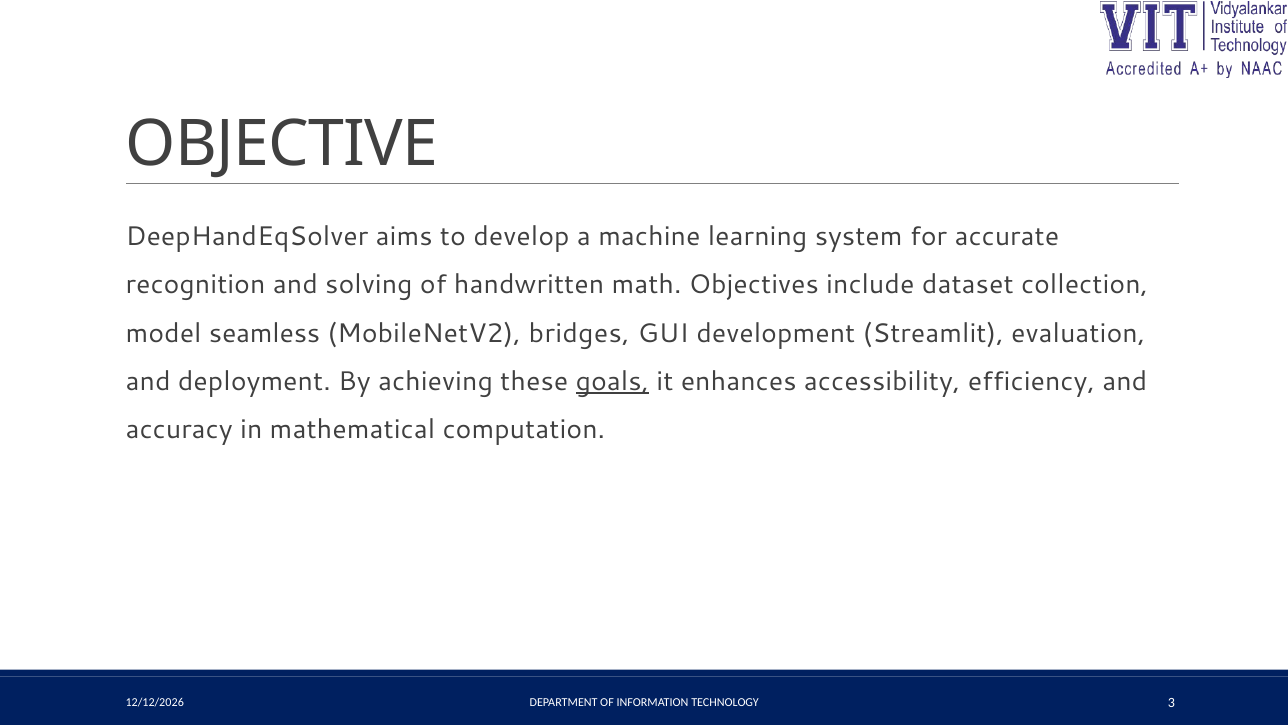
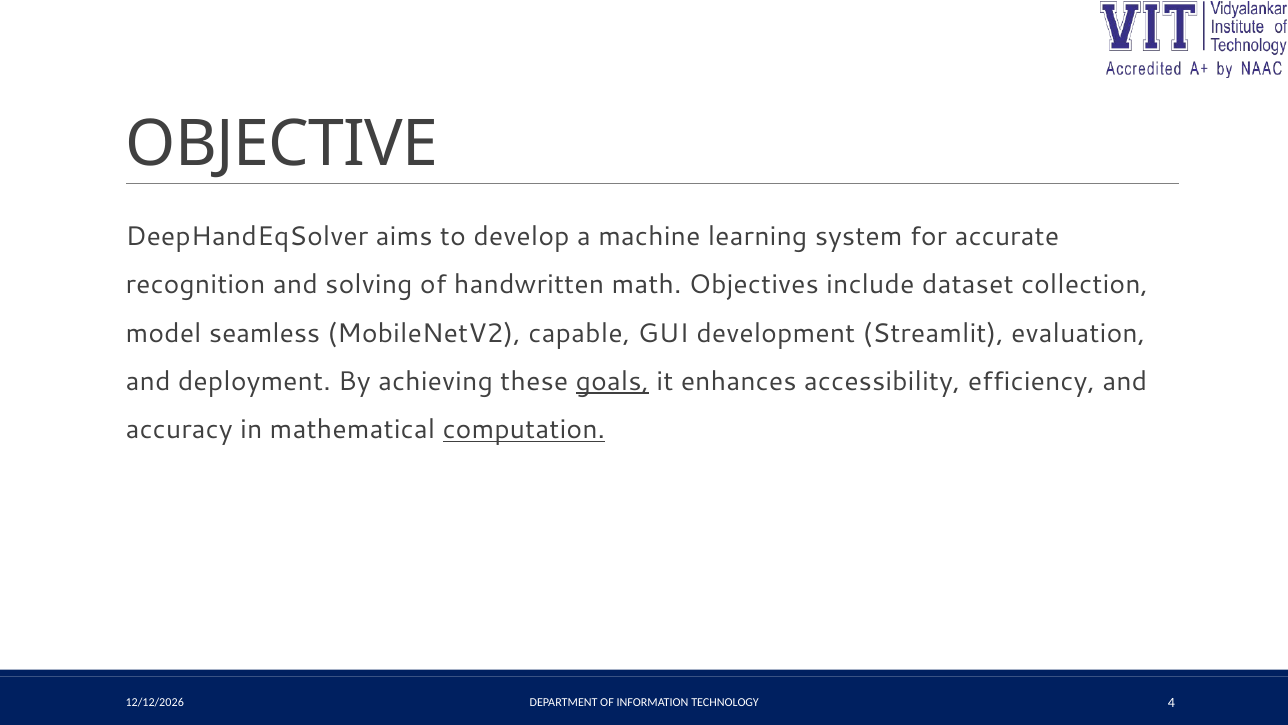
bridges: bridges -> capable
computation underline: none -> present
3: 3 -> 4
